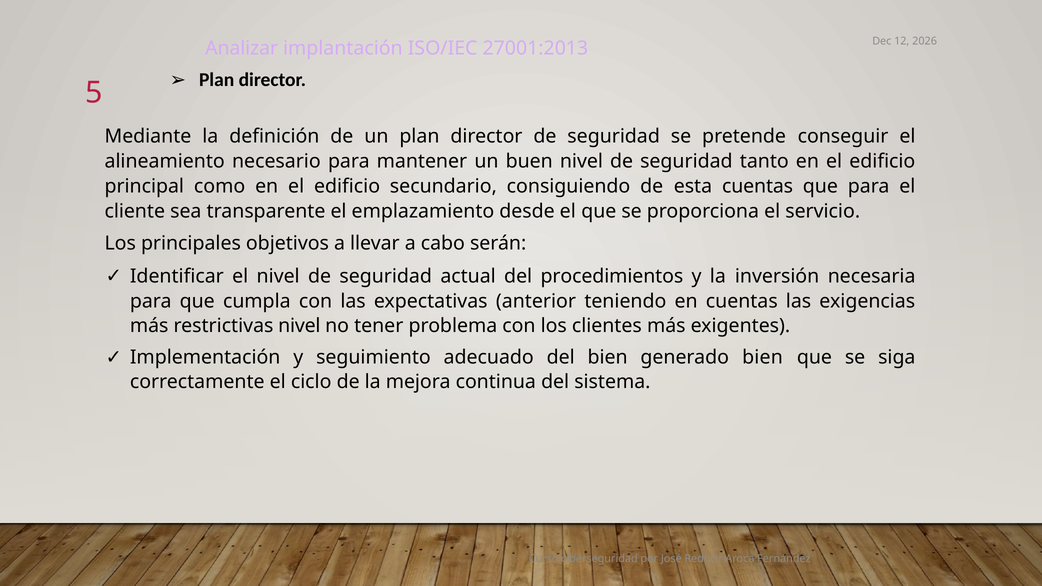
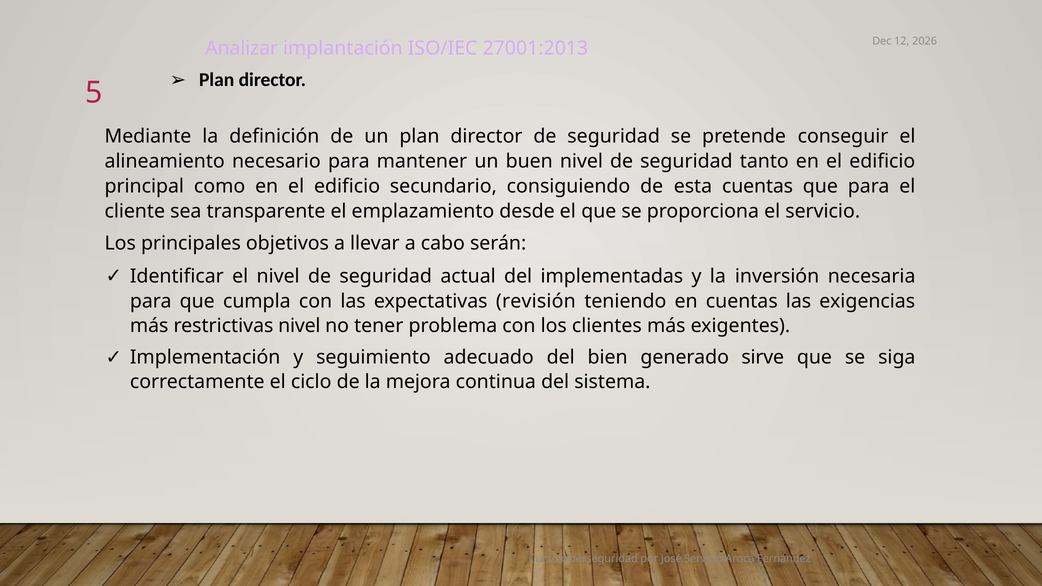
procedimientos: procedimientos -> implementadas
anterior: anterior -> revisión
generado bien: bien -> sirve
José Reducir: Reducir -> Servicio
